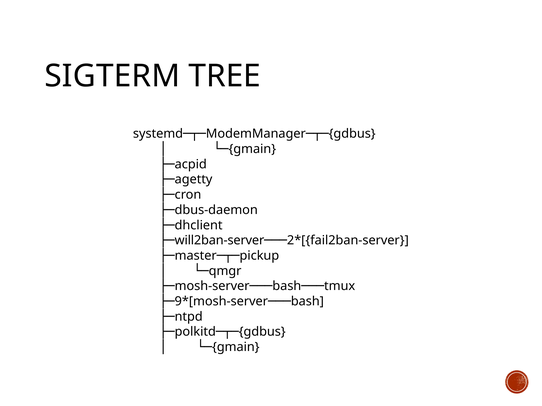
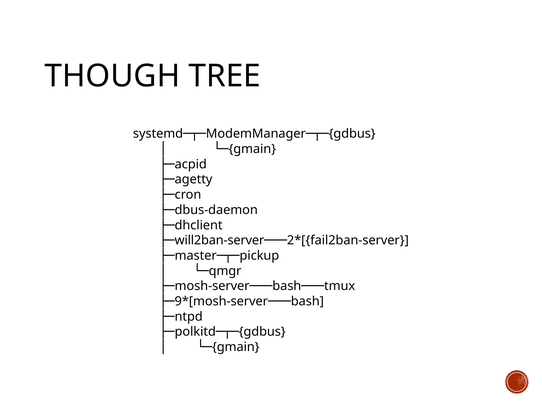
SIGTERM: SIGTERM -> THOUGH
